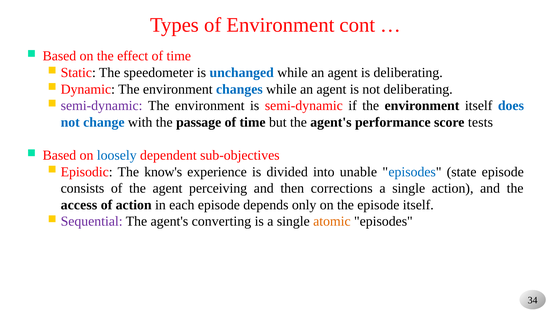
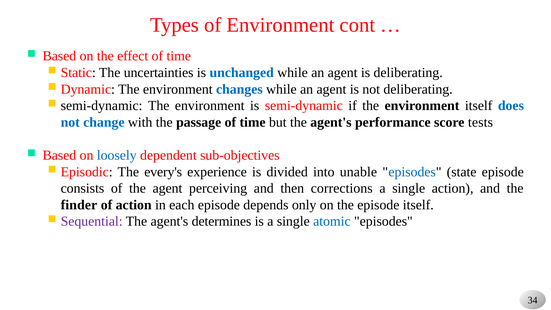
speedometer: speedometer -> uncertainties
semi-dynamic at (102, 106) colour: purple -> black
know's: know's -> every's
access: access -> finder
converting: converting -> determines
atomic colour: orange -> blue
